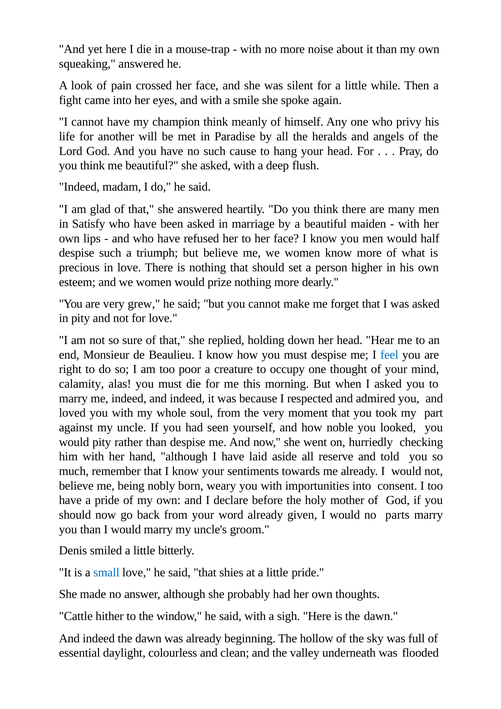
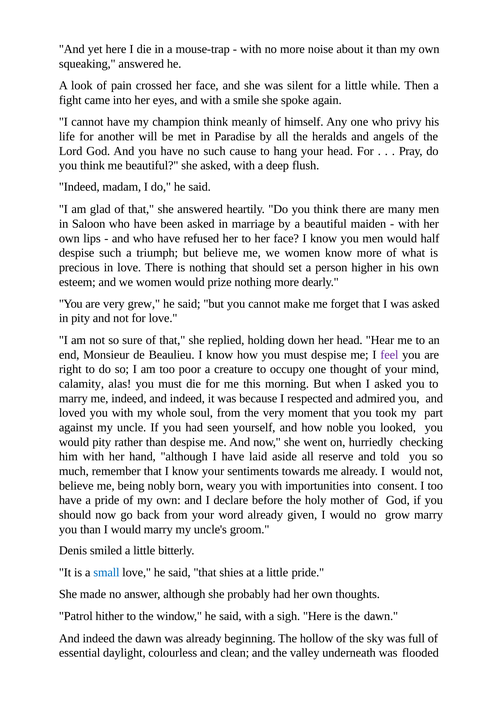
Satisfy: Satisfy -> Saloon
feel colour: blue -> purple
parts: parts -> grow
Cattle: Cattle -> Patrol
